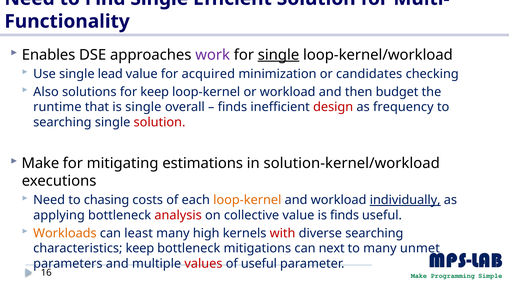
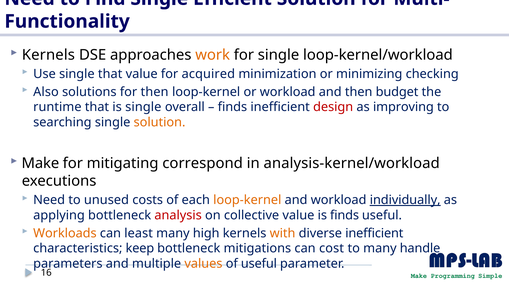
Enables at (49, 55): Enables -> Kernels
work colour: purple -> orange
single at (279, 55) underline: present -> none
single lead: lead -> that
candidates: candidates -> minimizing
for keep: keep -> then
frequency: frequency -> improving
solution at (160, 122) colour: red -> orange
estimations: estimations -> correspond
solution-kernel/workload: solution-kernel/workload -> analysis-kernel/workload
chasing: chasing -> unused
with colour: red -> orange
diverse searching: searching -> inefficient
next: next -> cost
unmet: unmet -> handle
values colour: red -> orange
